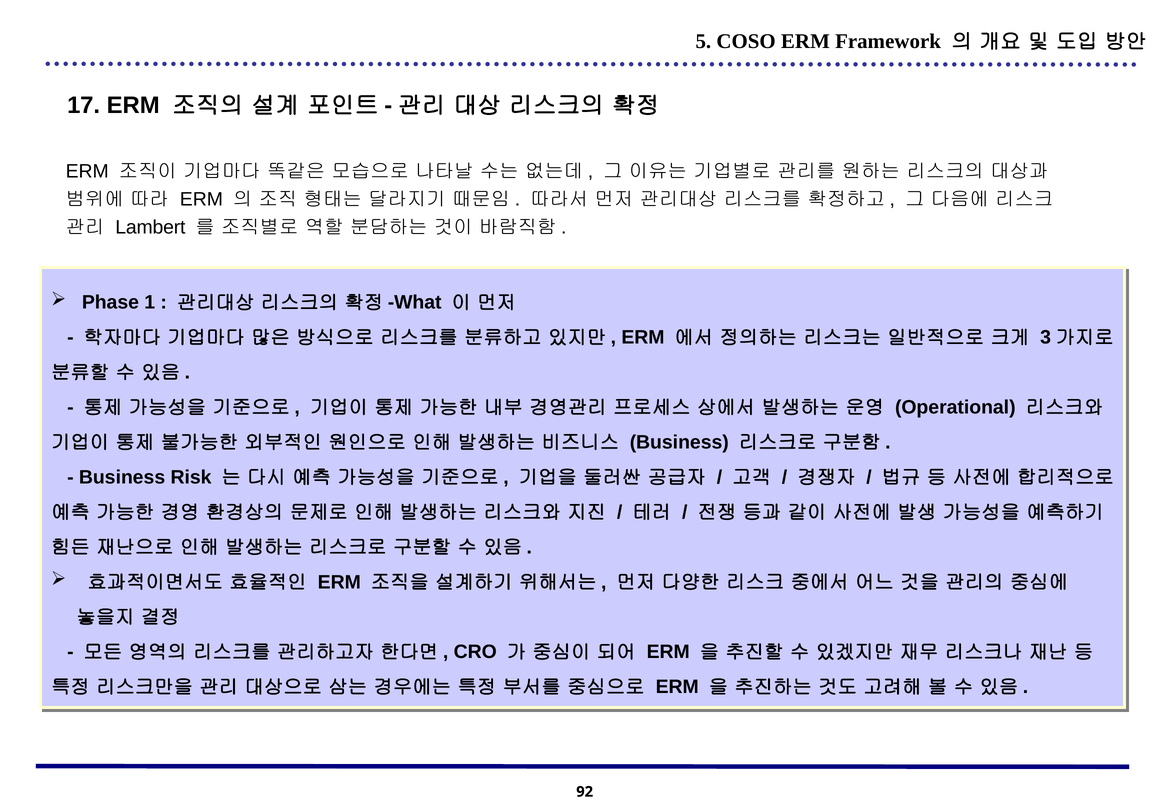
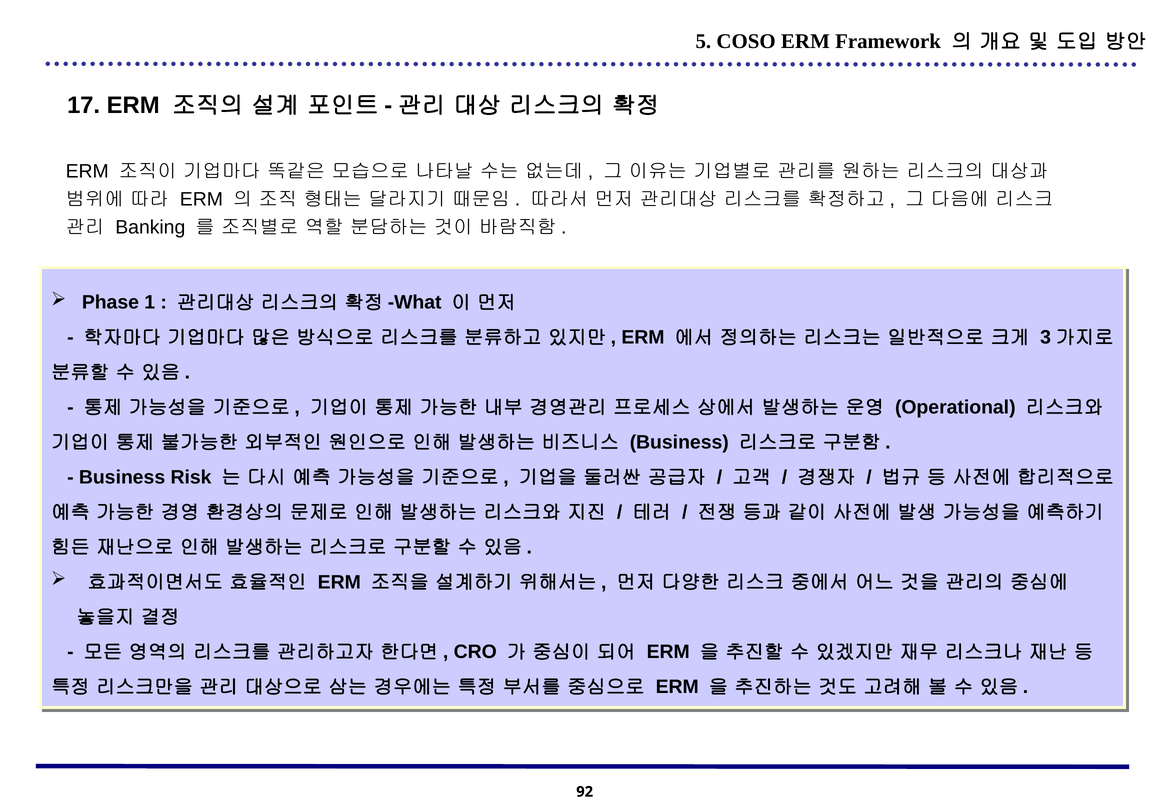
Lambert: Lambert -> Banking
